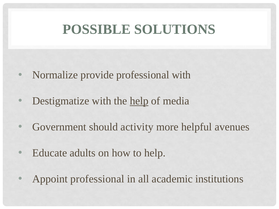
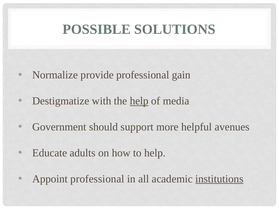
professional with: with -> gain
activity: activity -> support
institutions underline: none -> present
